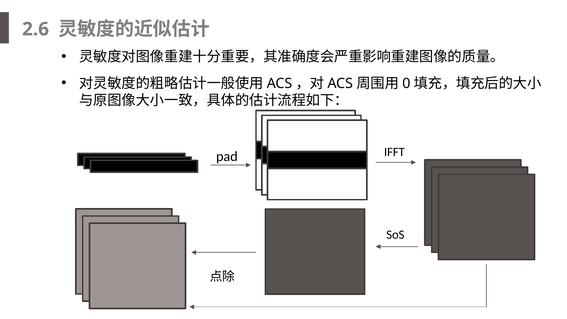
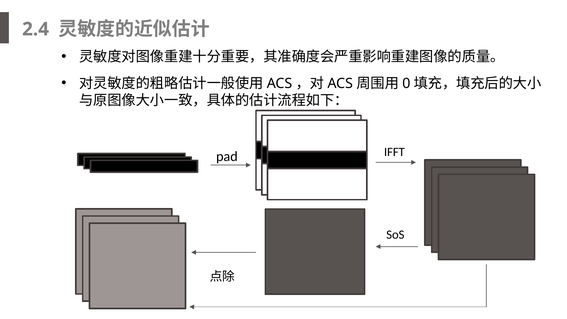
2.6: 2.6 -> 2.4
